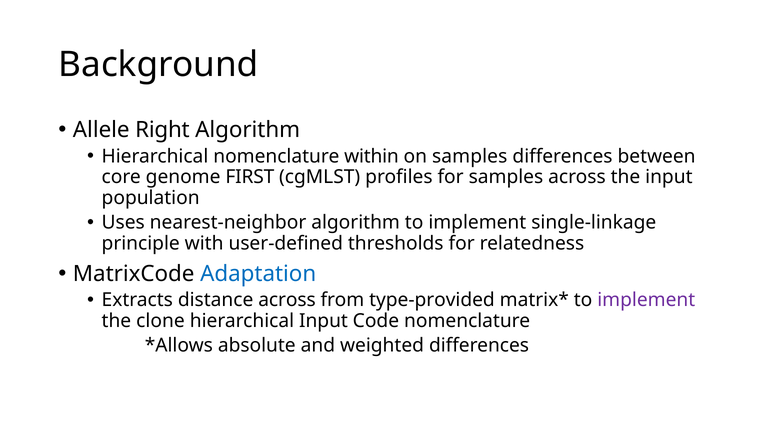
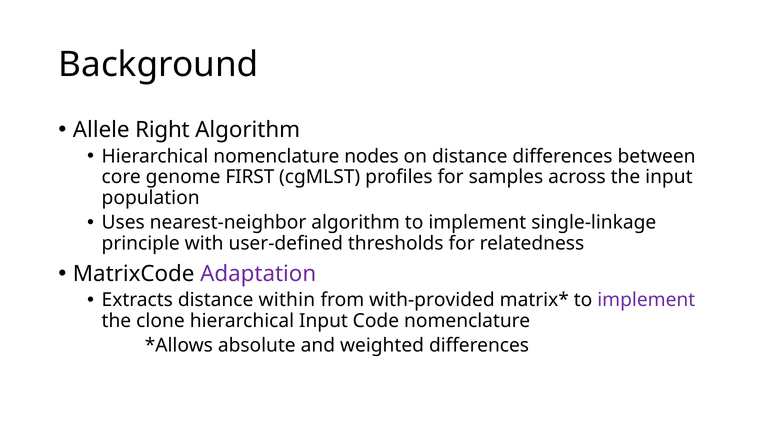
within: within -> nodes
on samples: samples -> distance
Adaptation colour: blue -> purple
distance across: across -> within
type-provided: type-provided -> with-provided
